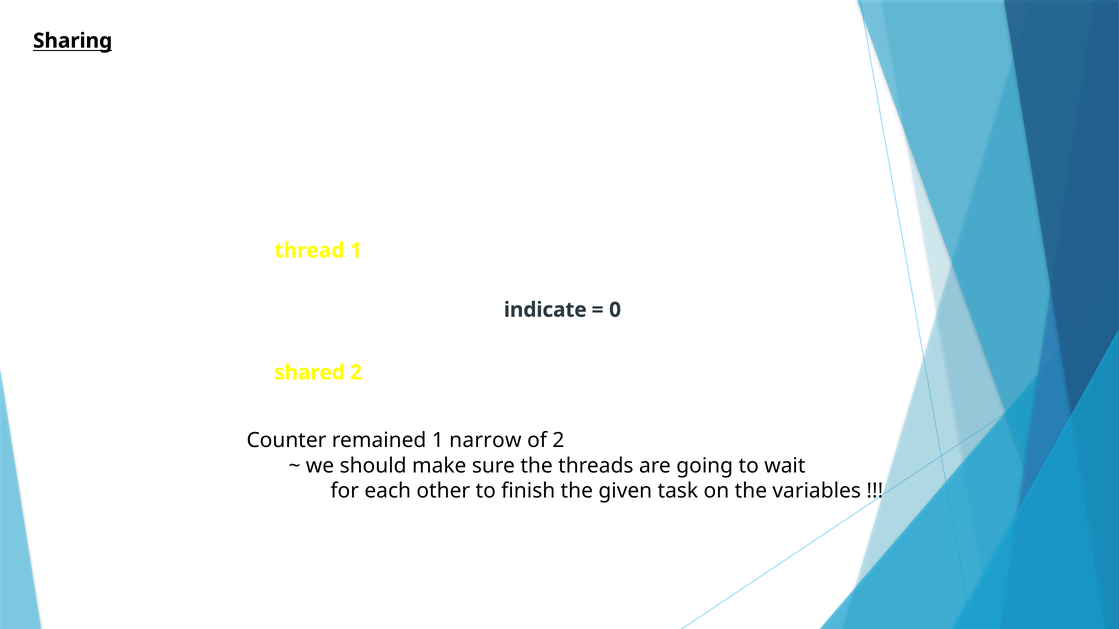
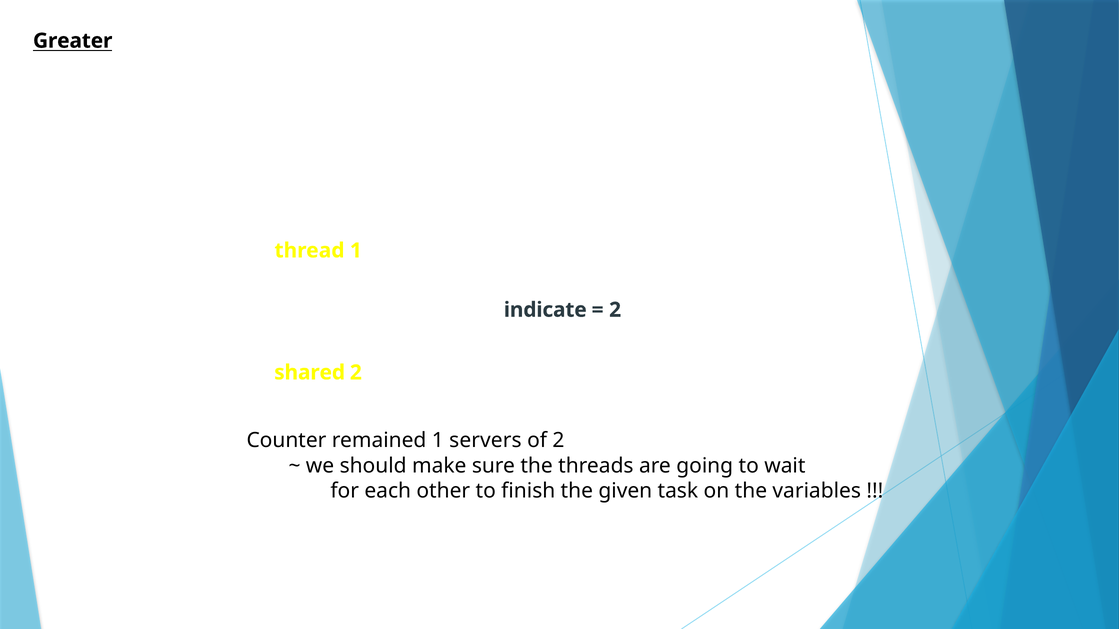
Sharing: Sharing -> Greater
0 at (615, 310): 0 -> 2
narrow: narrow -> servers
